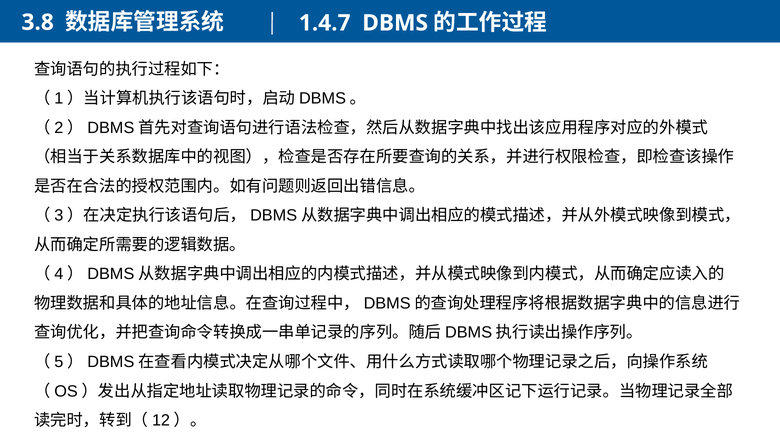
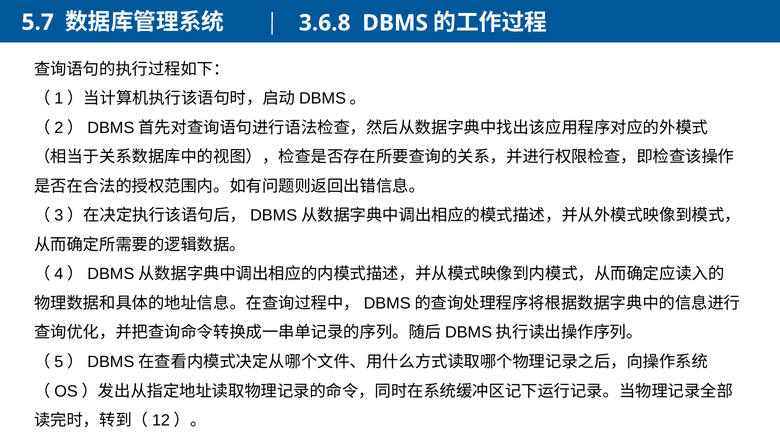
3.8: 3.8 -> 5.7
1.4.7: 1.4.7 -> 3.6.8
